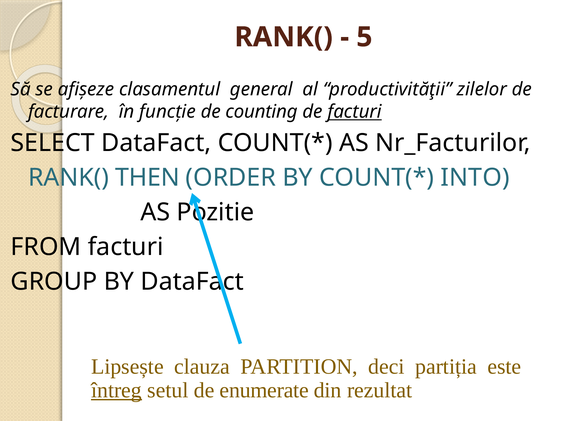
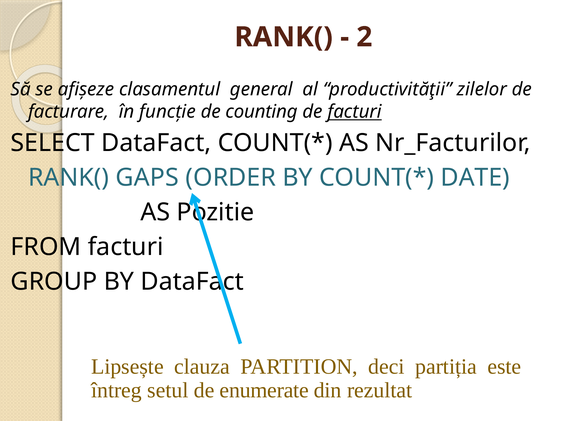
5: 5 -> 2
THEN: THEN -> GAPS
INTO: INTO -> DATE
întreg underline: present -> none
